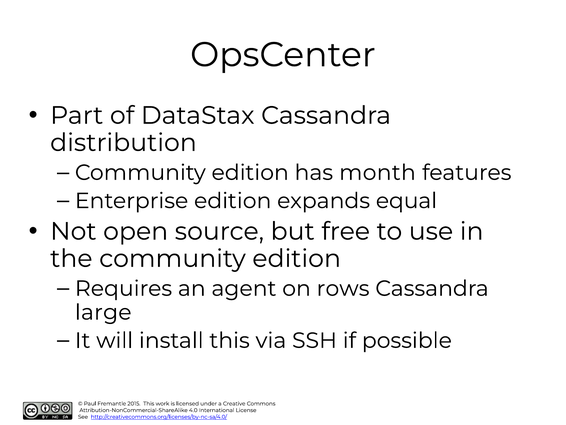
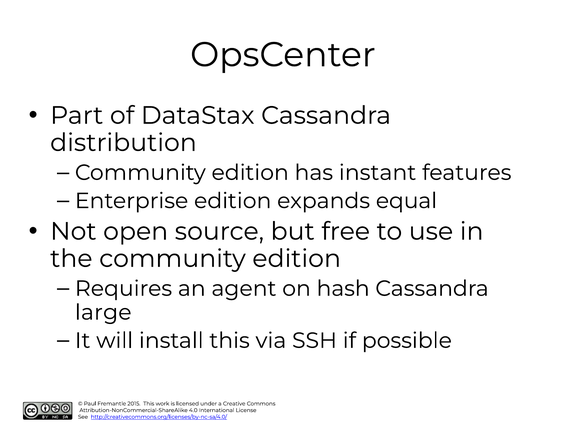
month: month -> instant
rows: rows -> hash
